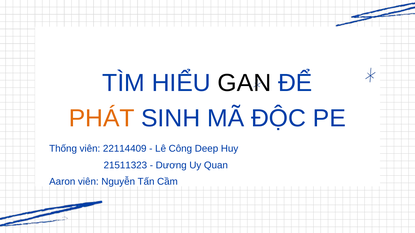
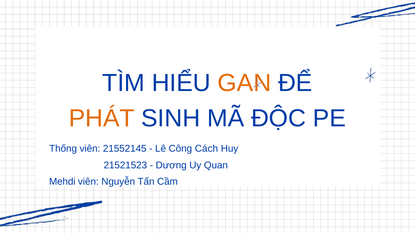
GAN colour: black -> orange
22114409: 22114409 -> 21552145
Deep: Deep -> Cách
21511323: 21511323 -> 21521523
Aaron: Aaron -> Mehdi
